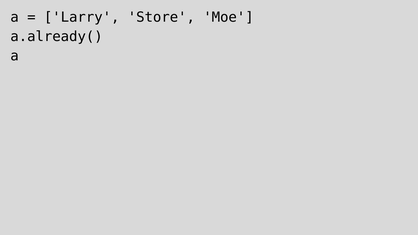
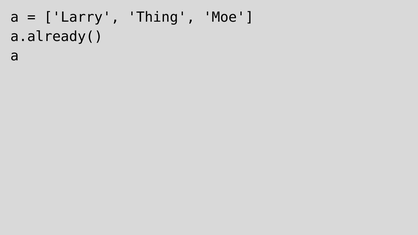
Store: Store -> Thing
